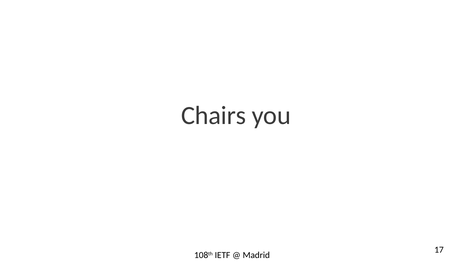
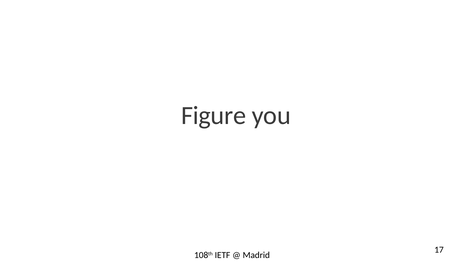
Chairs: Chairs -> Figure
